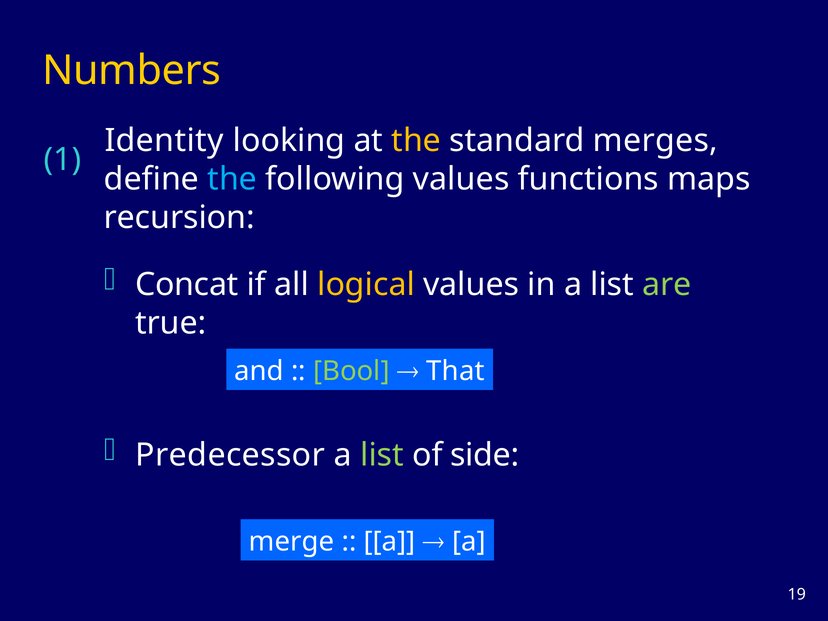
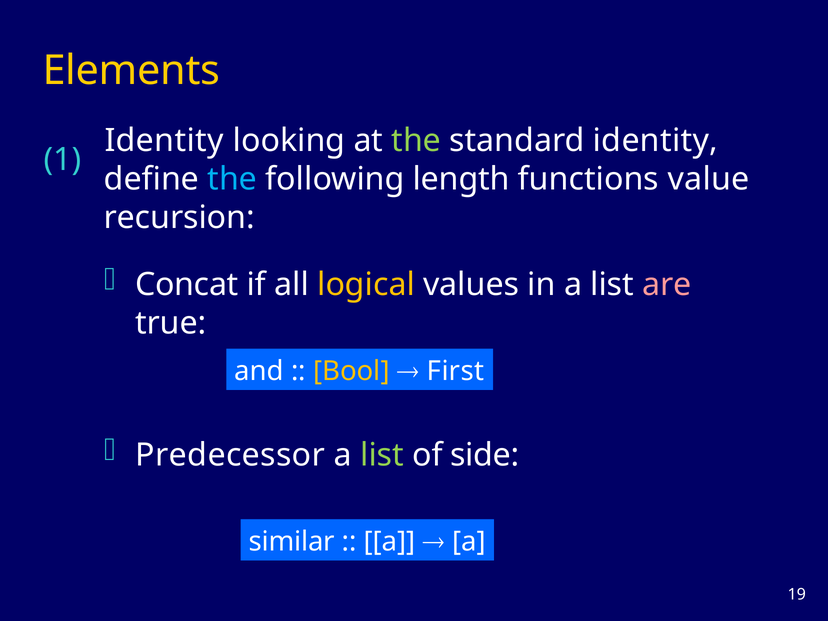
Numbers: Numbers -> Elements
the at (416, 140) colour: yellow -> light green
standard merges: merges -> identity
following values: values -> length
maps: maps -> value
are colour: light green -> pink
Bool colour: light green -> yellow
That: That -> First
merge: merge -> similar
